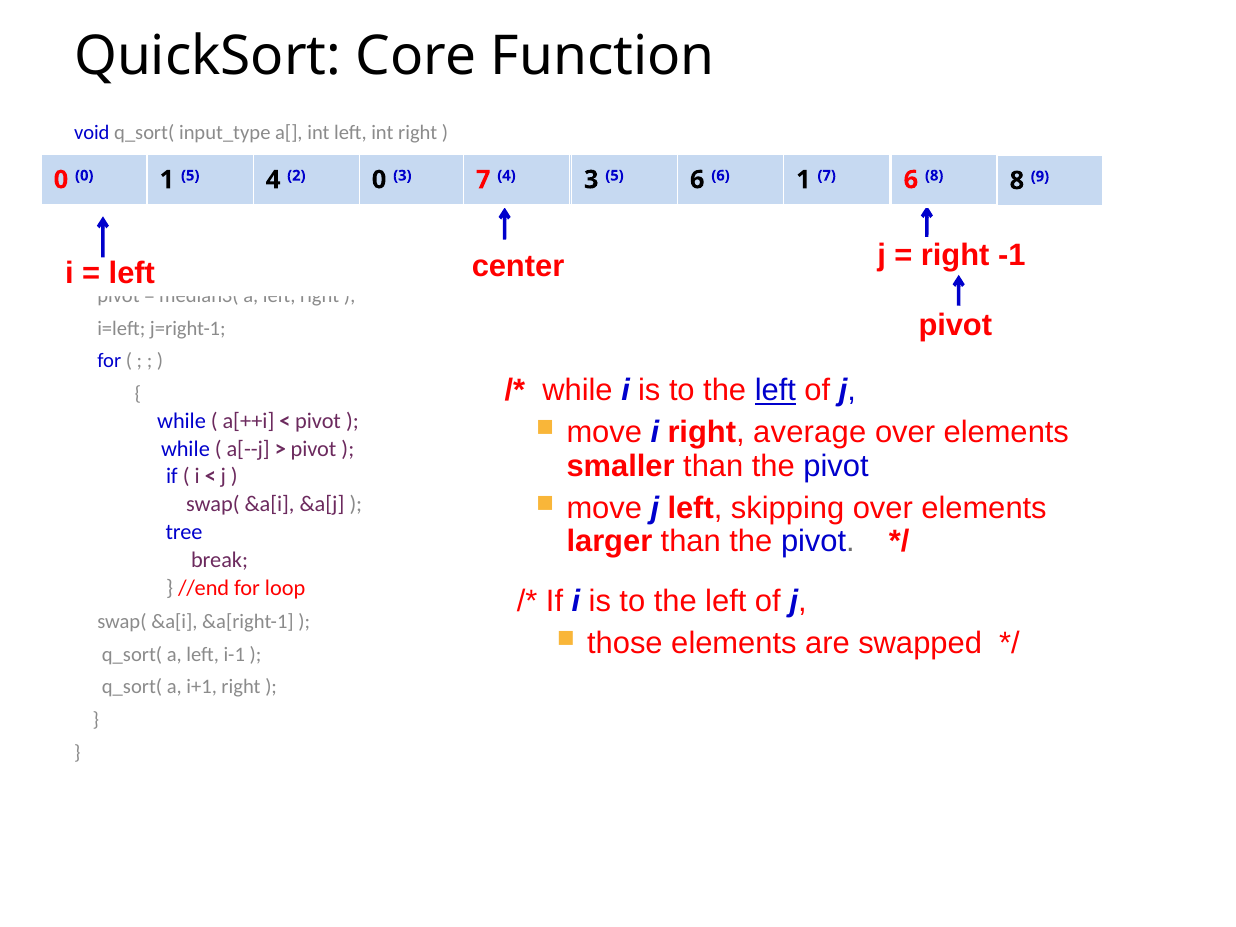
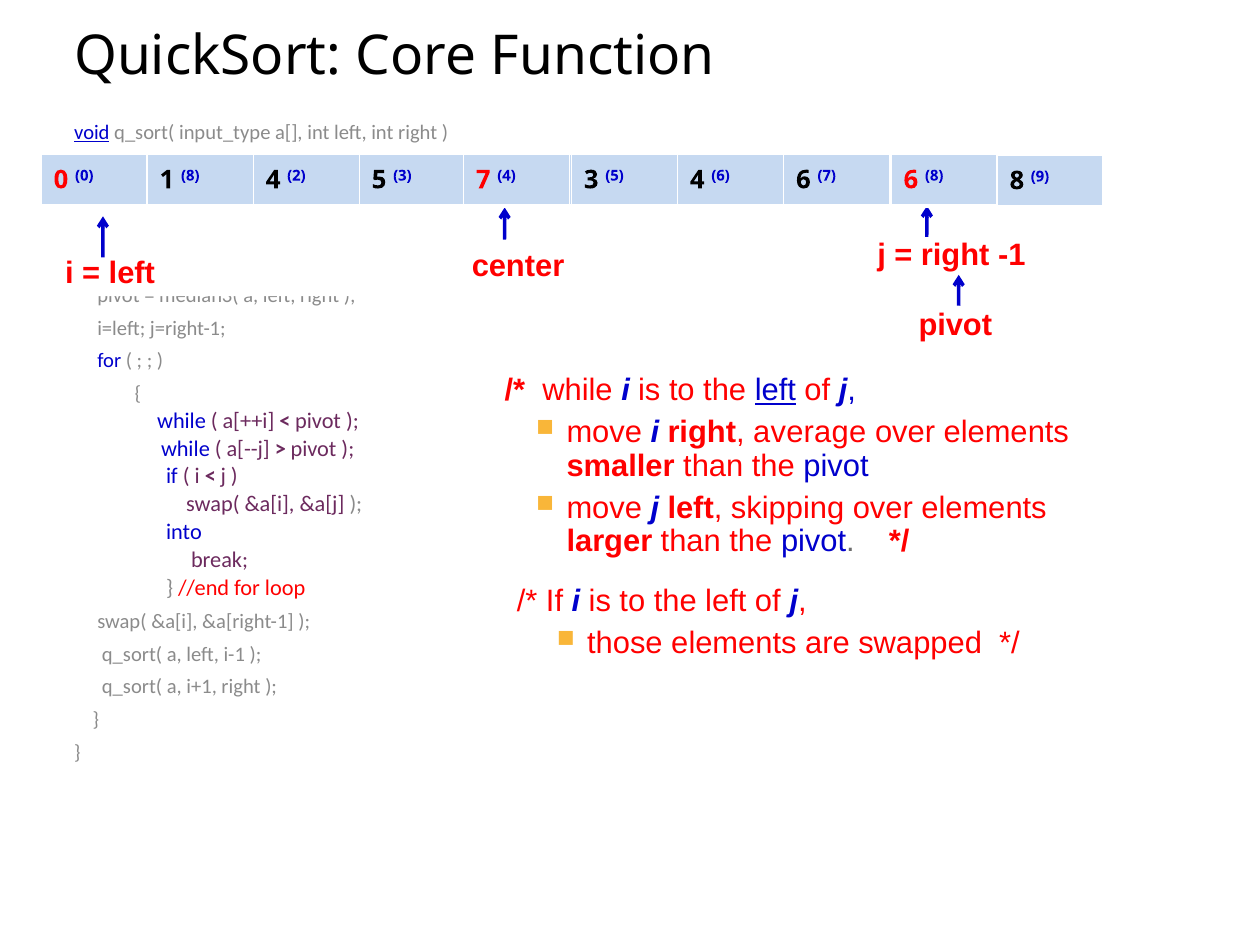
void underline: none -> present
5 at (190, 176): 5 -> 8
2 0: 0 -> 5
5 6: 6 -> 4
6 1: 1 -> 6
tree: tree -> into
